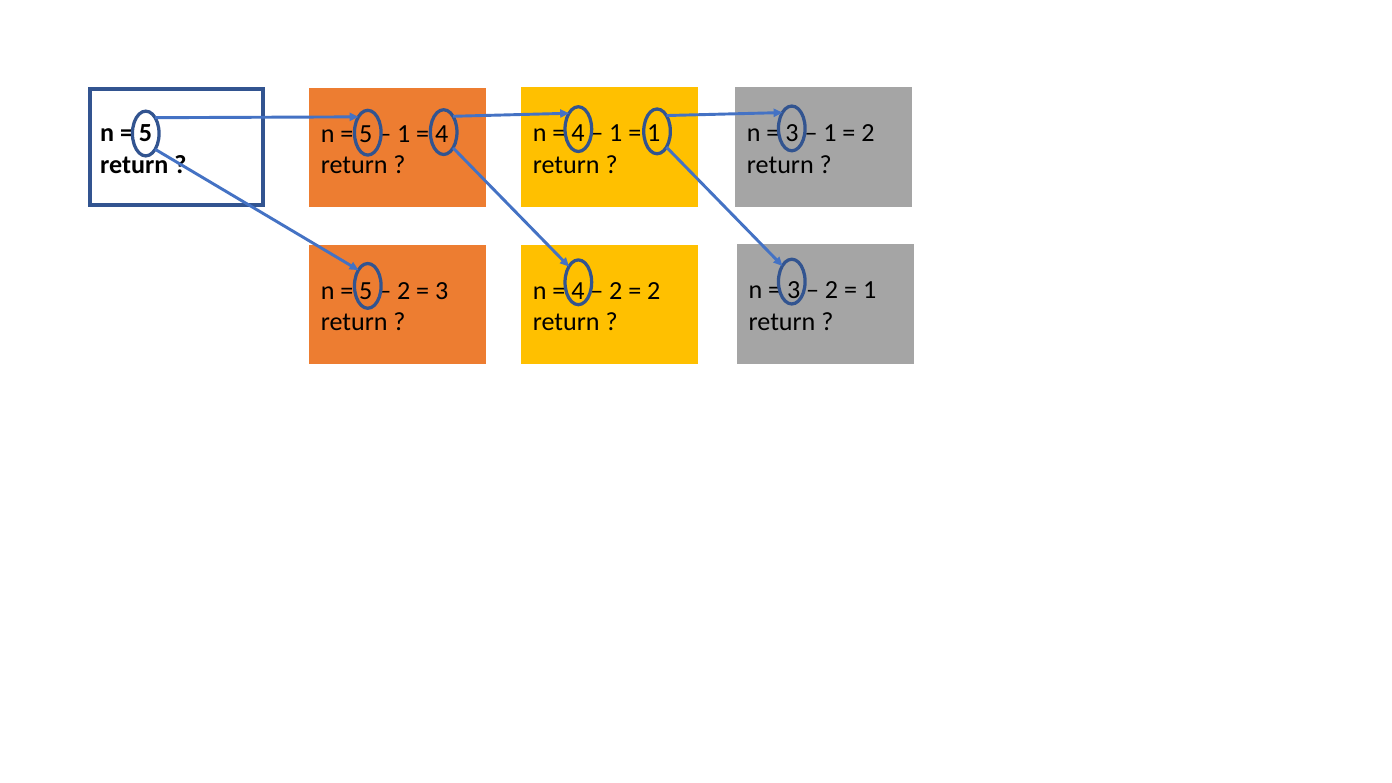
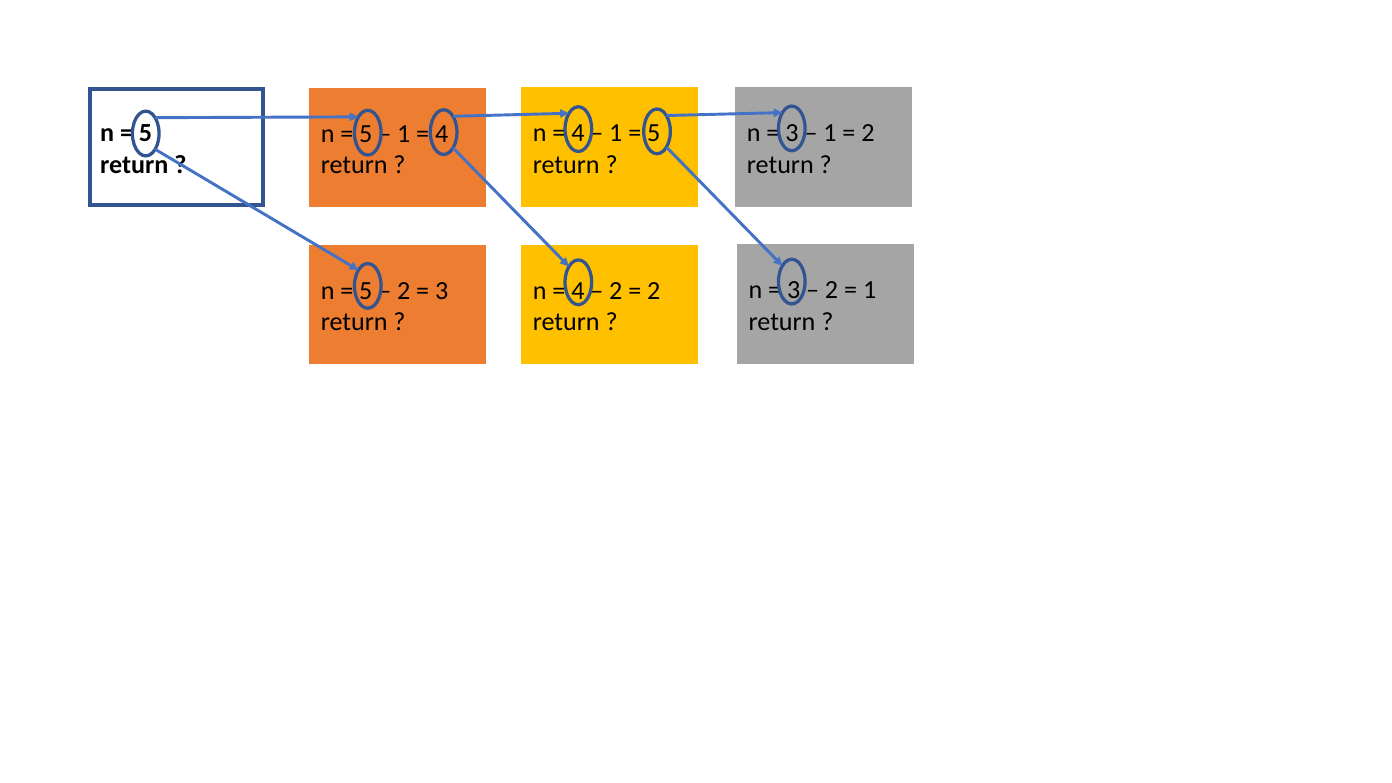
1 at (654, 133): 1 -> 5
